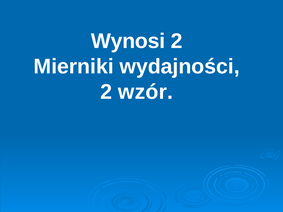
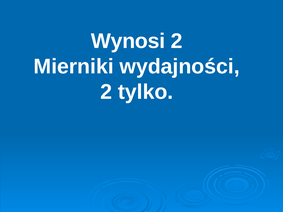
wzór: wzór -> tylko
